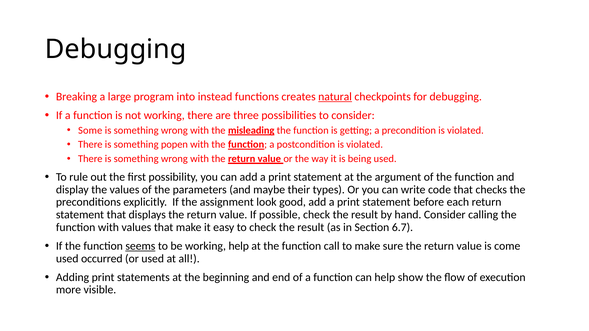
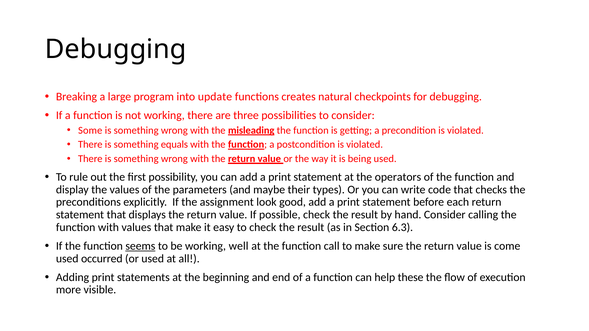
instead: instead -> update
natural underline: present -> none
popen: popen -> equals
argument: argument -> operators
6.7: 6.7 -> 6.3
working help: help -> well
show: show -> these
